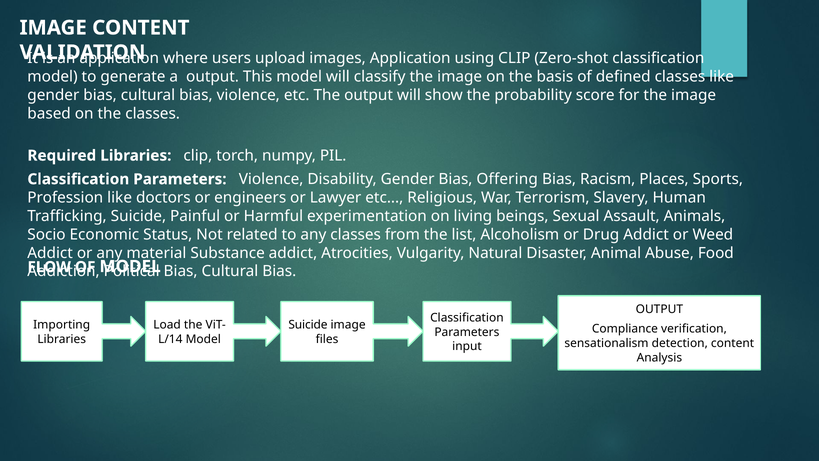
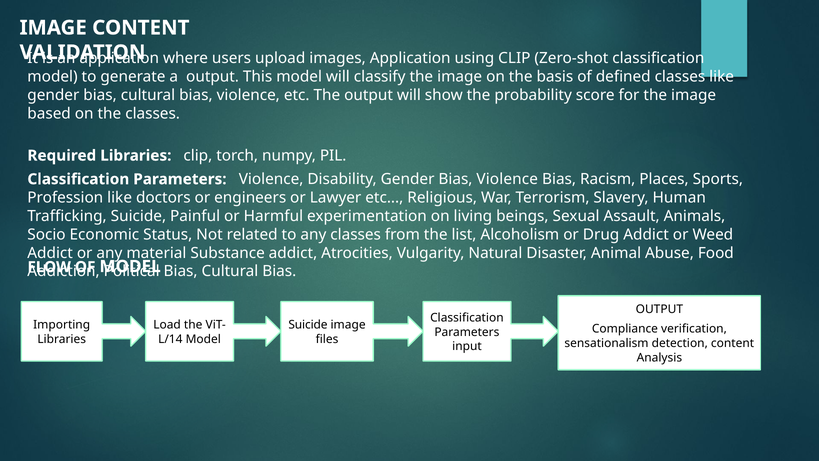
Gender Bias Offering: Offering -> Violence
